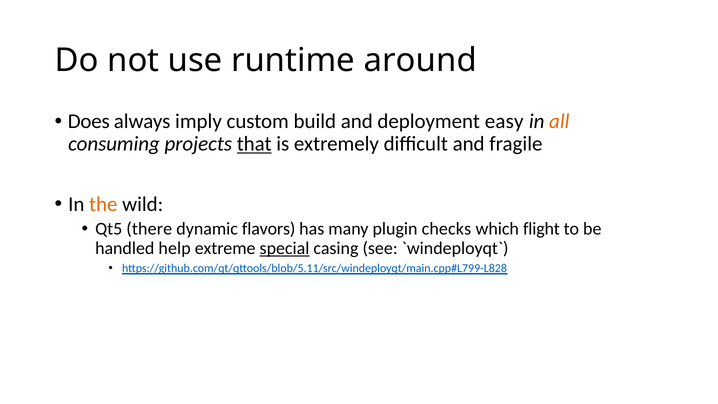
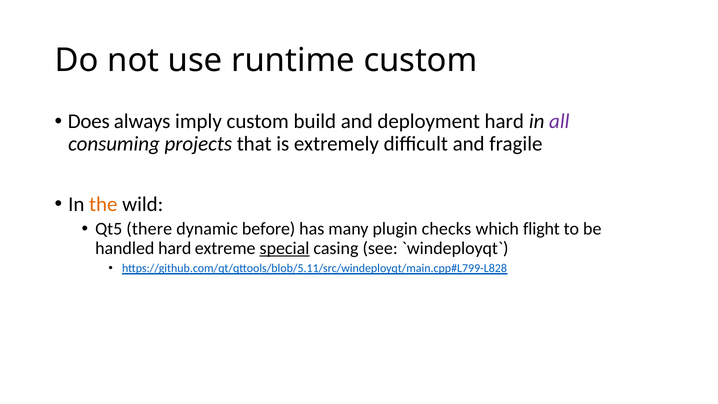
runtime around: around -> custom
deployment easy: easy -> hard
all colour: orange -> purple
that underline: present -> none
flavors: flavors -> before
handled help: help -> hard
